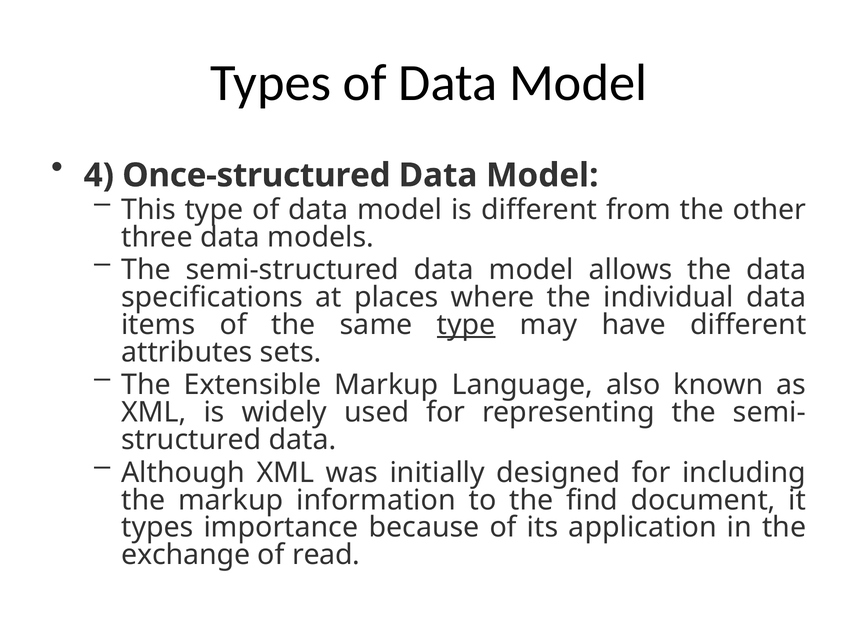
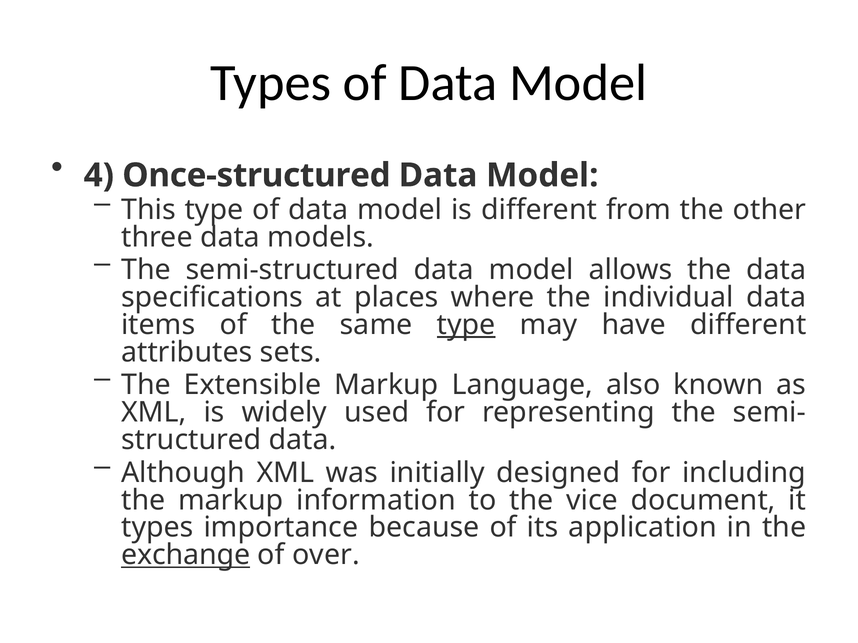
find: find -> vice
exchange underline: none -> present
read: read -> over
